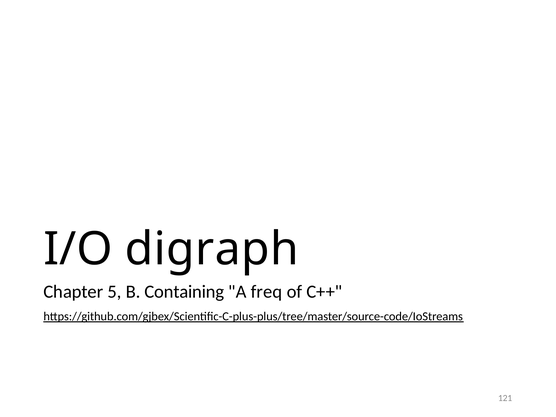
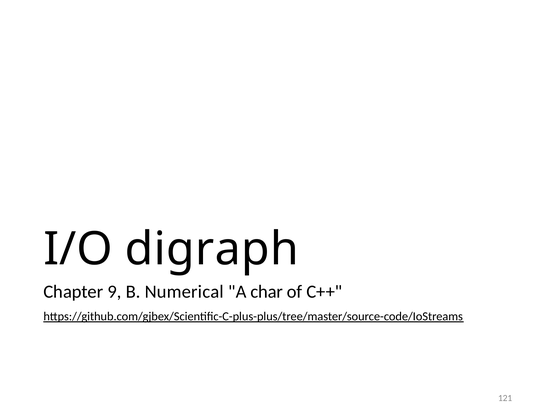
5: 5 -> 9
Containing: Containing -> Numerical
freq: freq -> char
